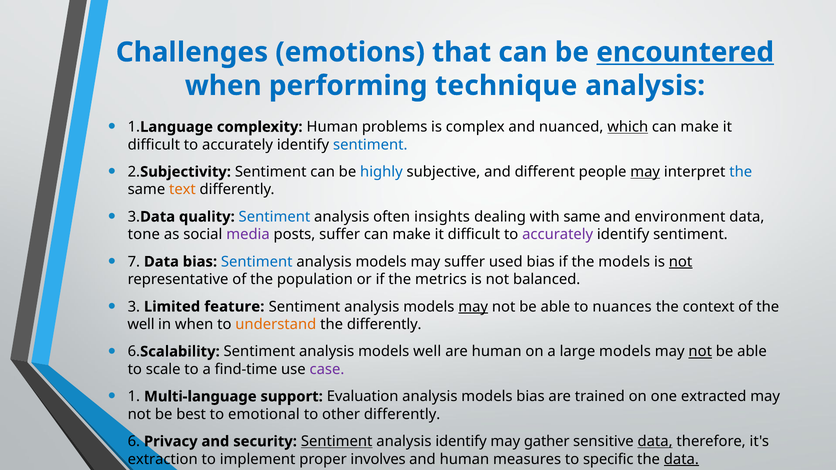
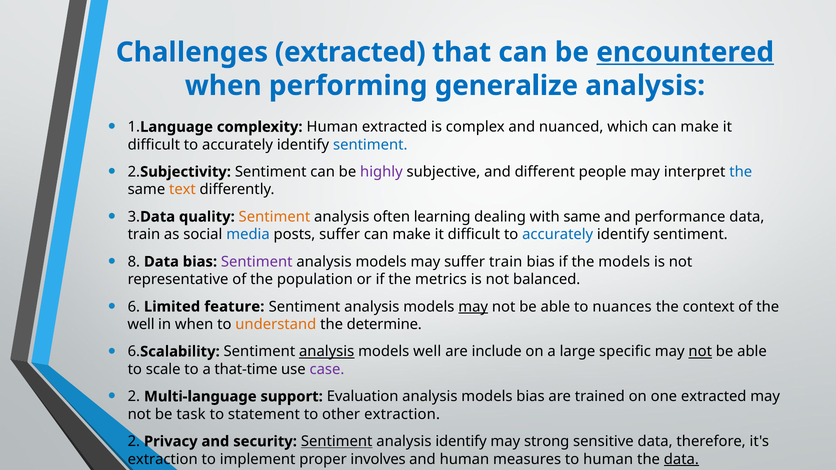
Challenges emotions: emotions -> extracted
technique: technique -> generalize
Human problems: problems -> extracted
which underline: present -> none
highly colour: blue -> purple
may at (645, 172) underline: present -> none
Sentiment at (274, 217) colour: blue -> orange
insights: insights -> learning
environment: environment -> performance
tone at (144, 235): tone -> train
media colour: purple -> blue
accurately at (558, 235) colour: purple -> blue
7: 7 -> 8
Sentiment at (257, 262) colour: blue -> purple
suffer used: used -> train
not at (681, 262) underline: present -> none
3: 3 -> 6
the differently: differently -> determine
analysis at (327, 352) underline: none -> present
are human: human -> include
large models: models -> specific
find-time: find-time -> that-time
1 at (134, 397): 1 -> 2
best: best -> task
emotional: emotional -> statement
other differently: differently -> extraction
6 at (134, 442): 6 -> 2
gather: gather -> strong
data at (655, 442) underline: present -> none
to specific: specific -> human
